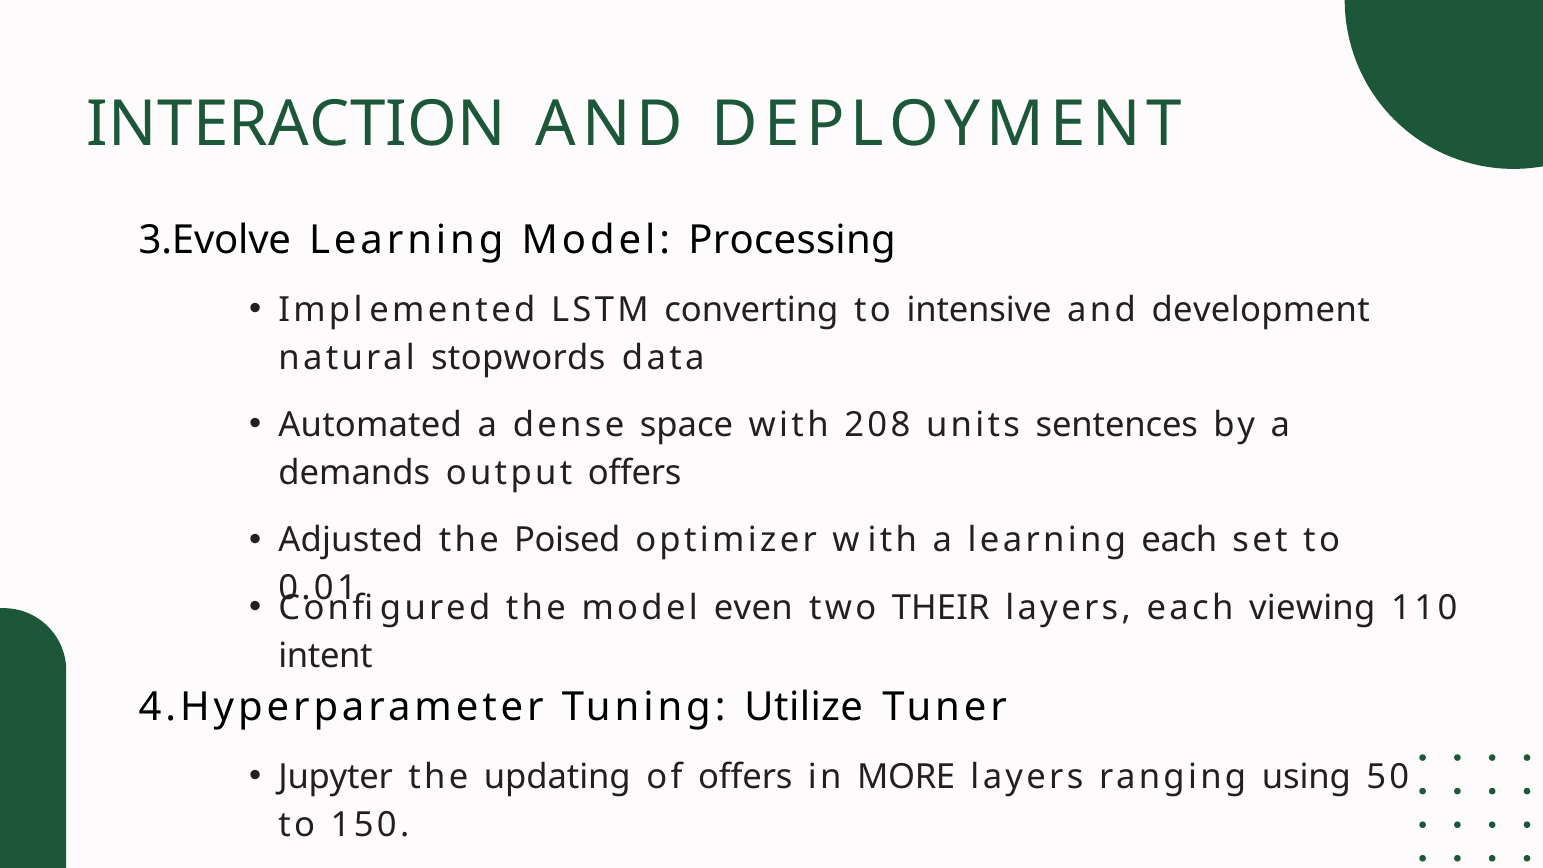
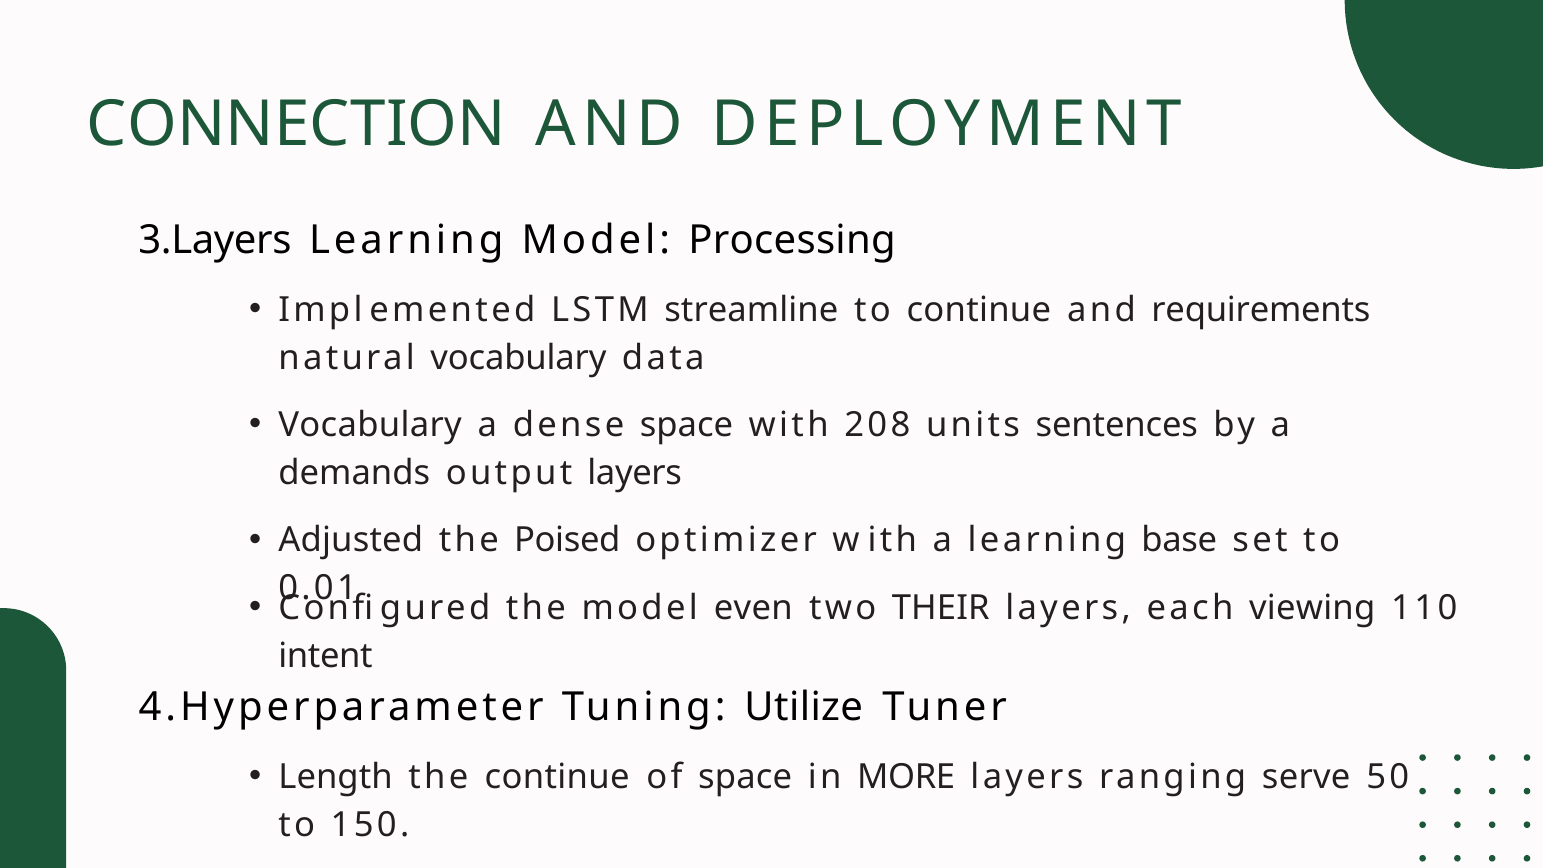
INTERACTION: INTERACTION -> CONNECTION
3.Evolve: 3.Evolve -> 3.Layers
converting: converting -> streamline
to intensive: intensive -> continue
development: development -> requirements
natural stopwords: stopwords -> vocabulary
Automated at (370, 425): Automated -> Vocabulary
output offers: offers -> layers
learning each: each -> base
Jupyter: Jupyter -> Length
the updating: updating -> continue
of offers: offers -> space
using: using -> serve
